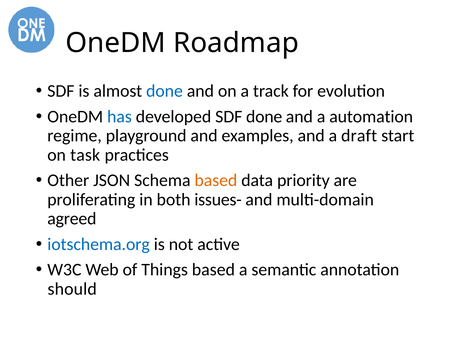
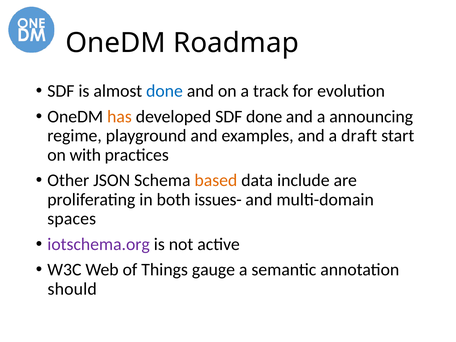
has colour: blue -> orange
automation: automation -> announcing
task: task -> with
priority: priority -> include
agreed: agreed -> spaces
iotschema.org colour: blue -> purple
Things based: based -> gauge
